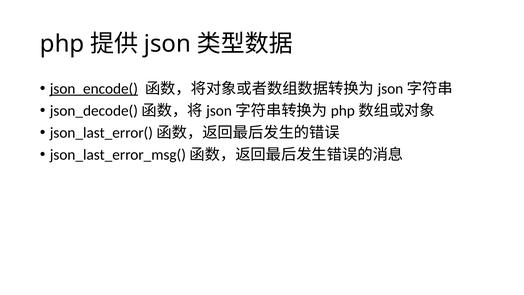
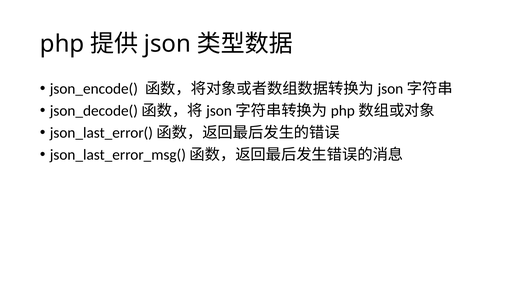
json_encode( underline: present -> none
